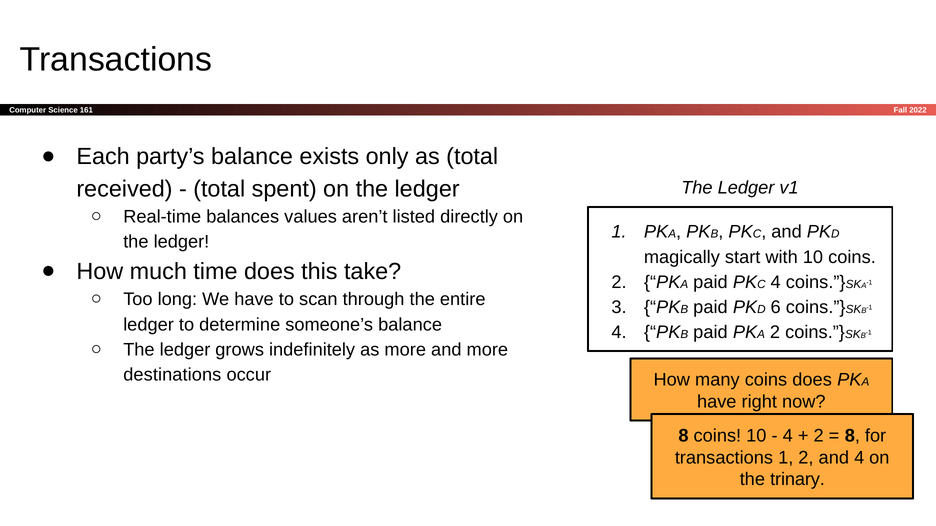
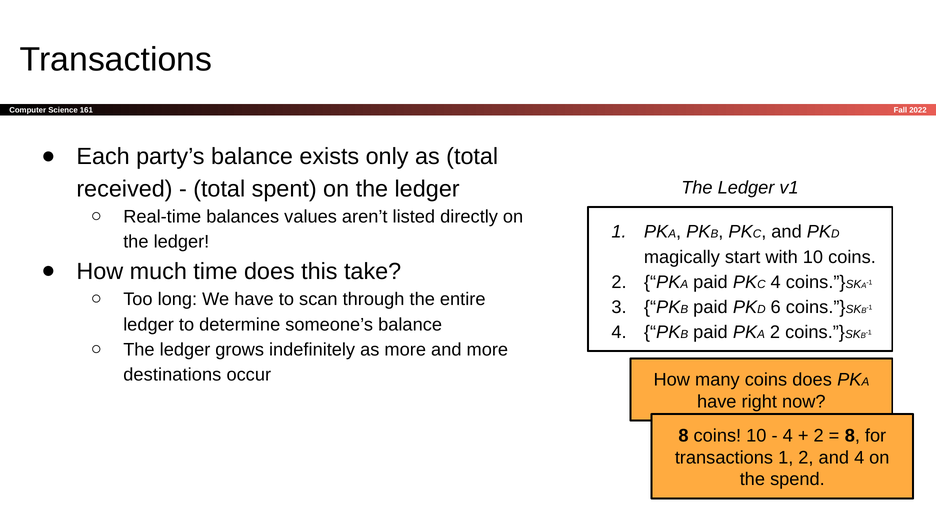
trinary: trinary -> spend
